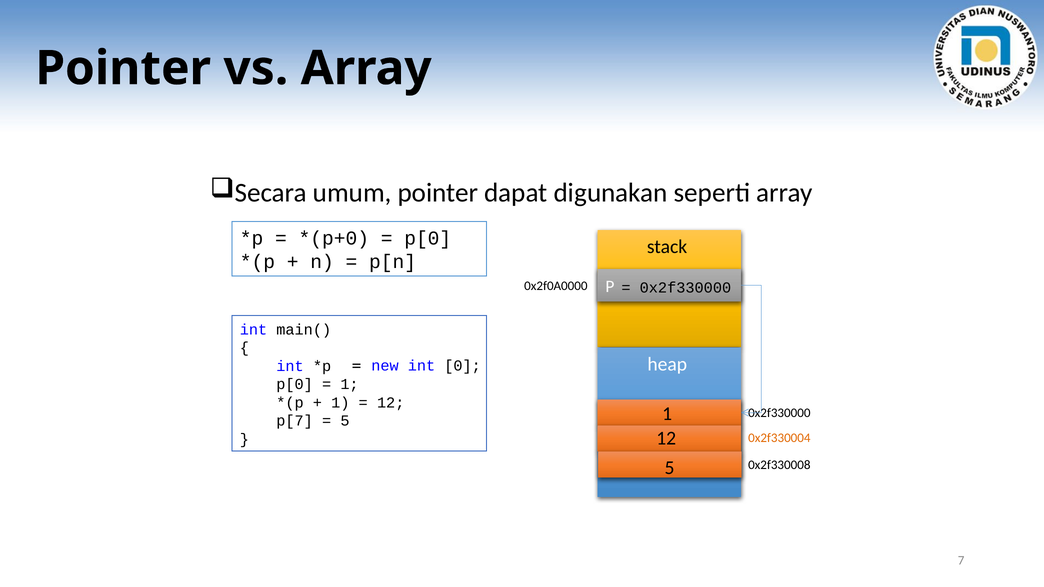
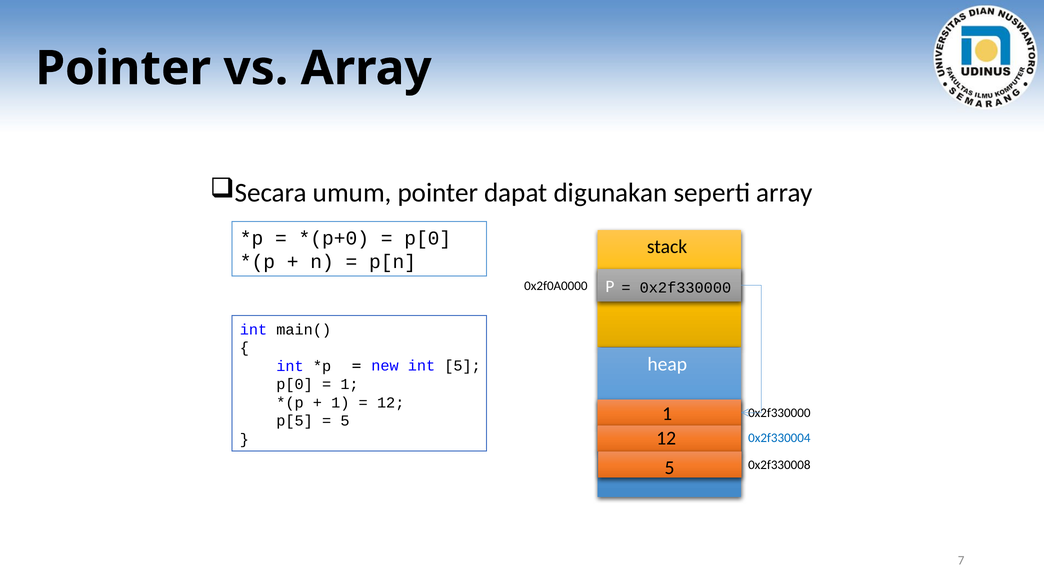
int 0: 0 -> 5
p[7: p[7 -> p[5
0x2f330004 colour: orange -> blue
